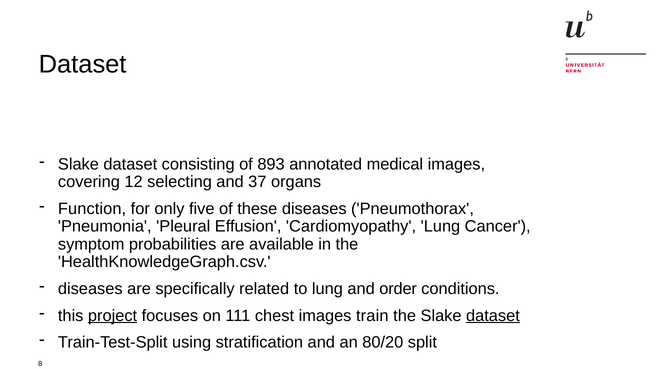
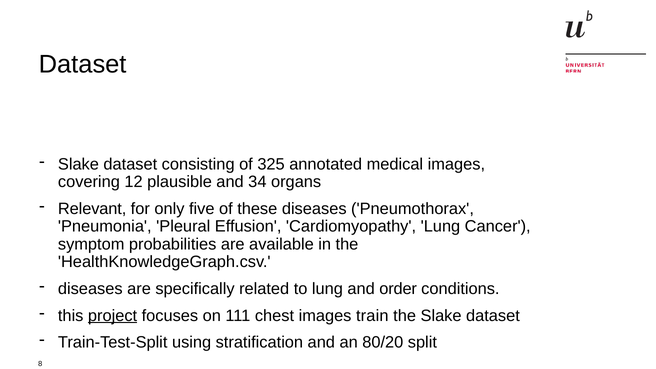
893: 893 -> 325
selecting: selecting -> plausible
37: 37 -> 34
Function: Function -> Relevant
dataset at (493, 316) underline: present -> none
